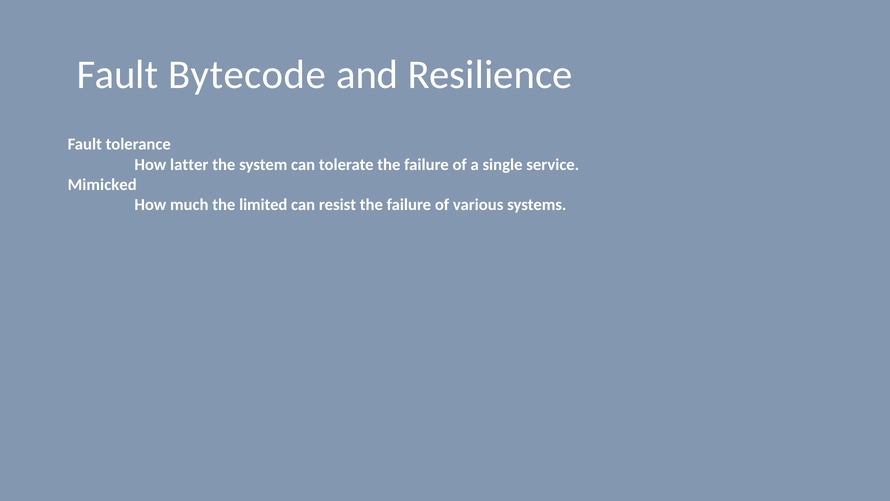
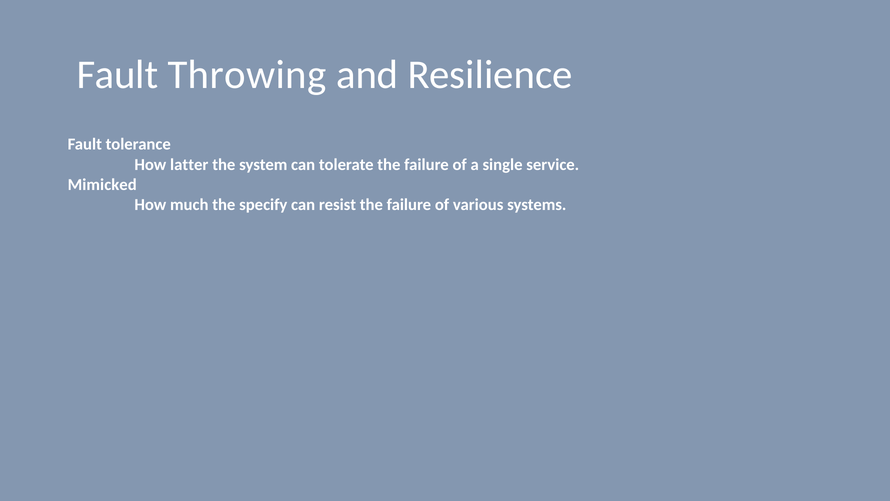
Bytecode: Bytecode -> Throwing
limited: limited -> specify
